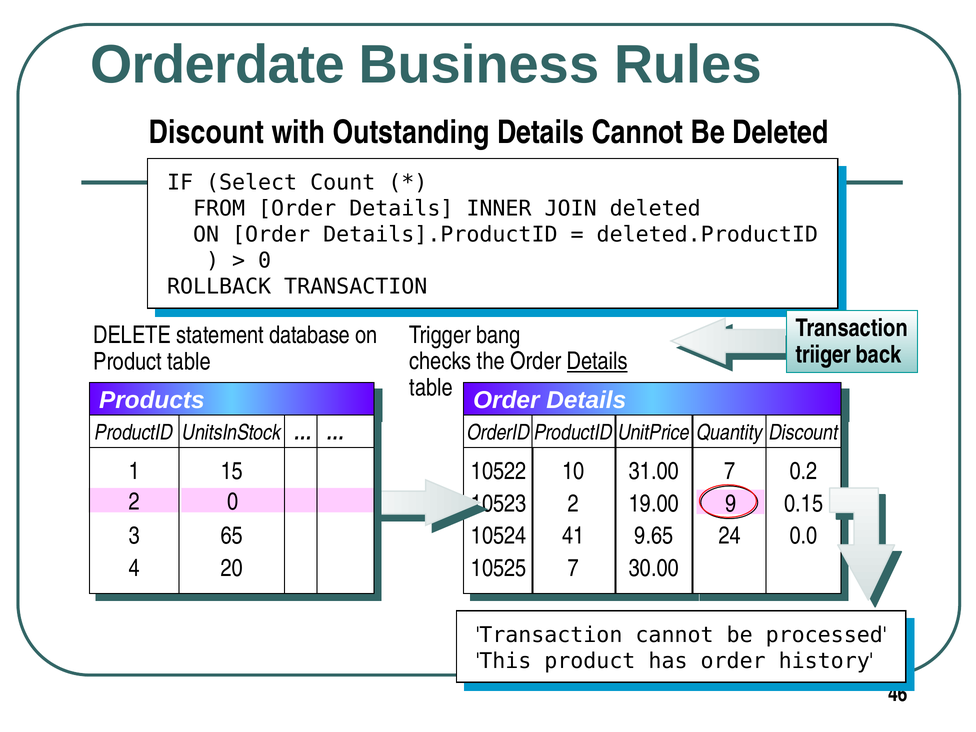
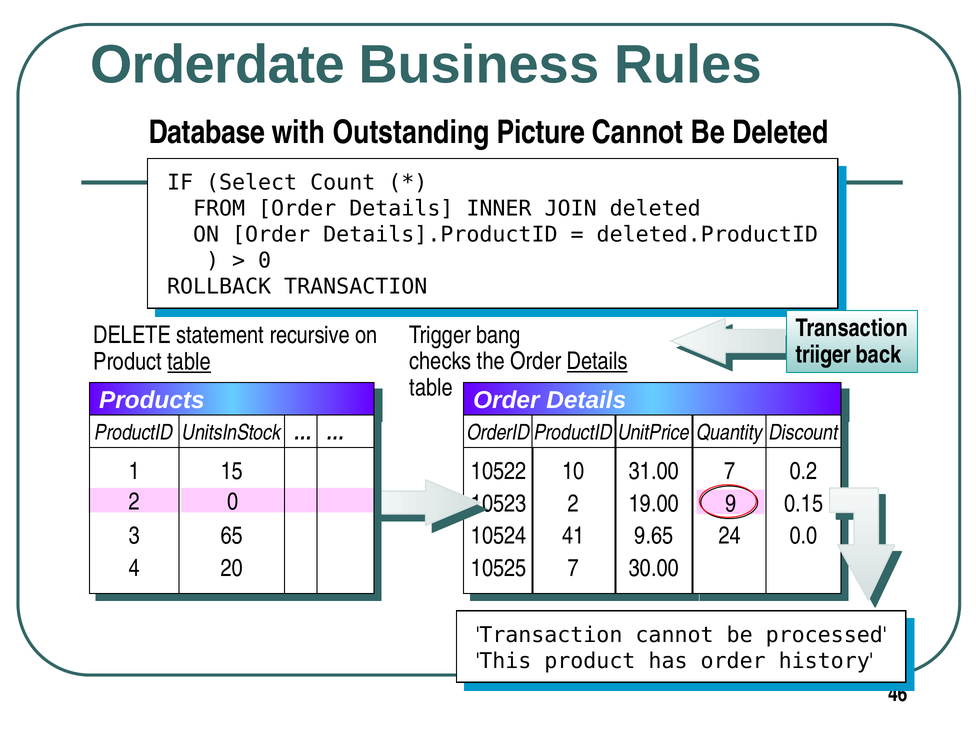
Discount at (206, 133): Discount -> Database
Outstanding Details: Details -> Picture
database: database -> recursive
table at (189, 362) underline: none -> present
